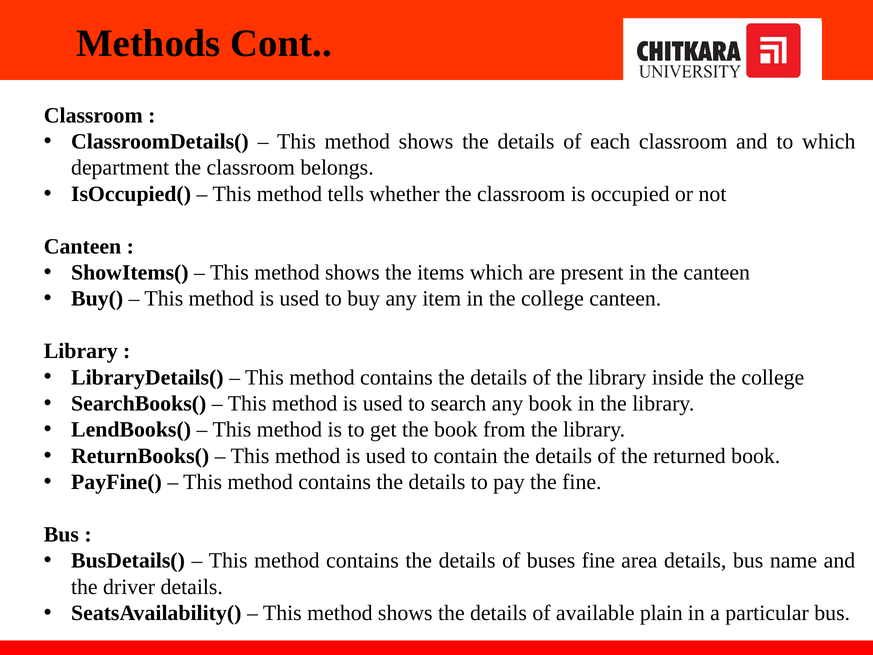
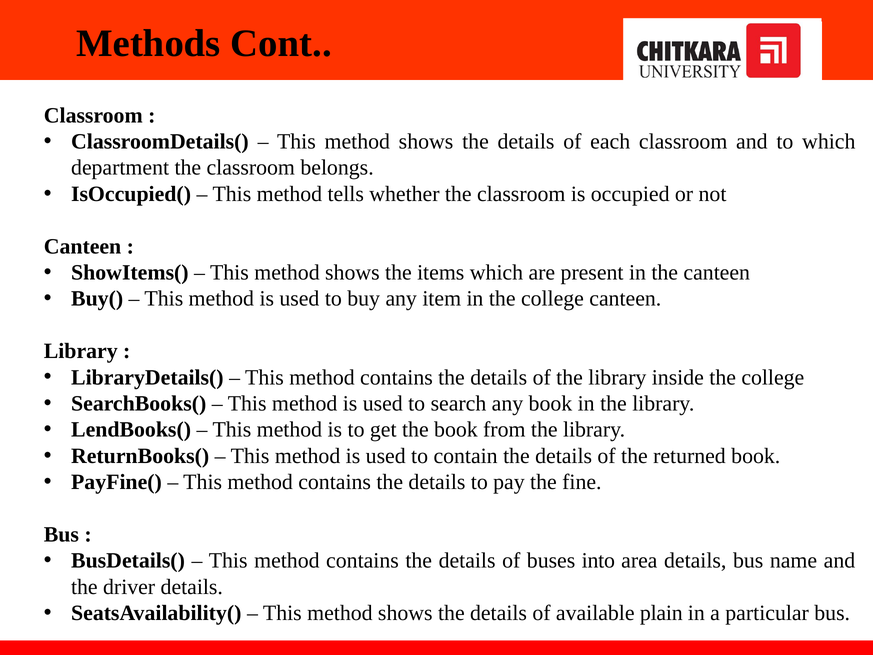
buses fine: fine -> into
